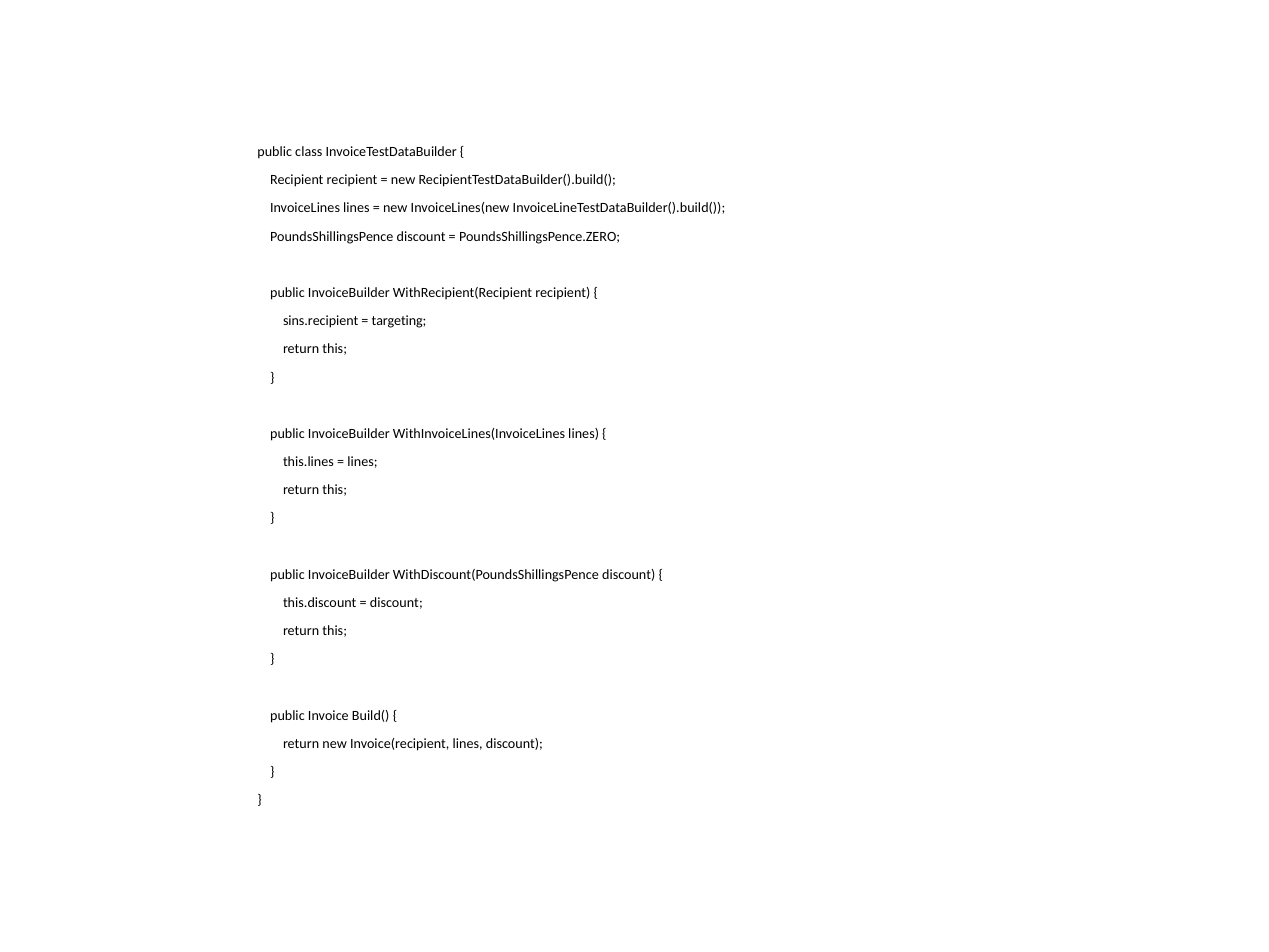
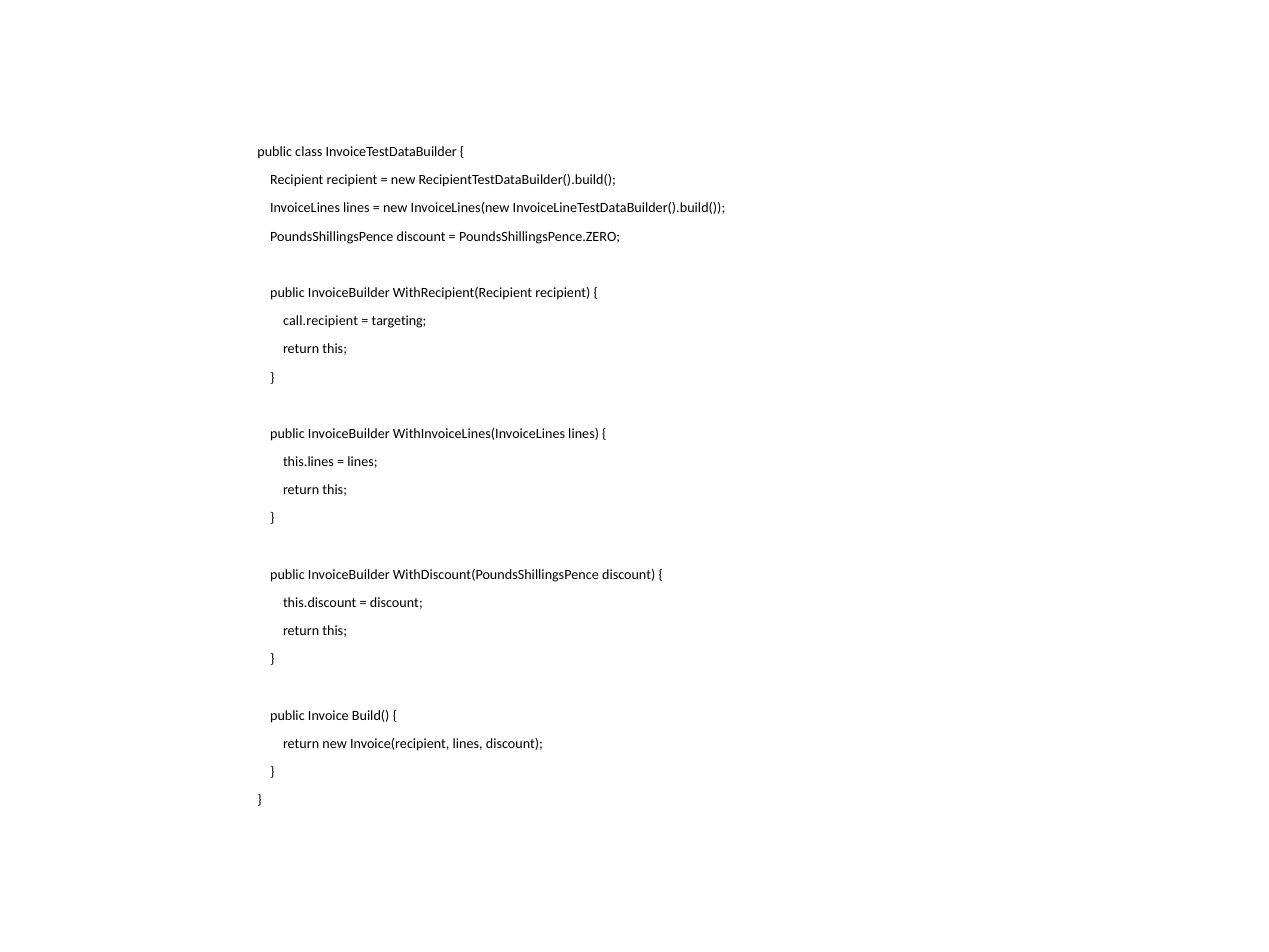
sins.recipient: sins.recipient -> call.recipient
